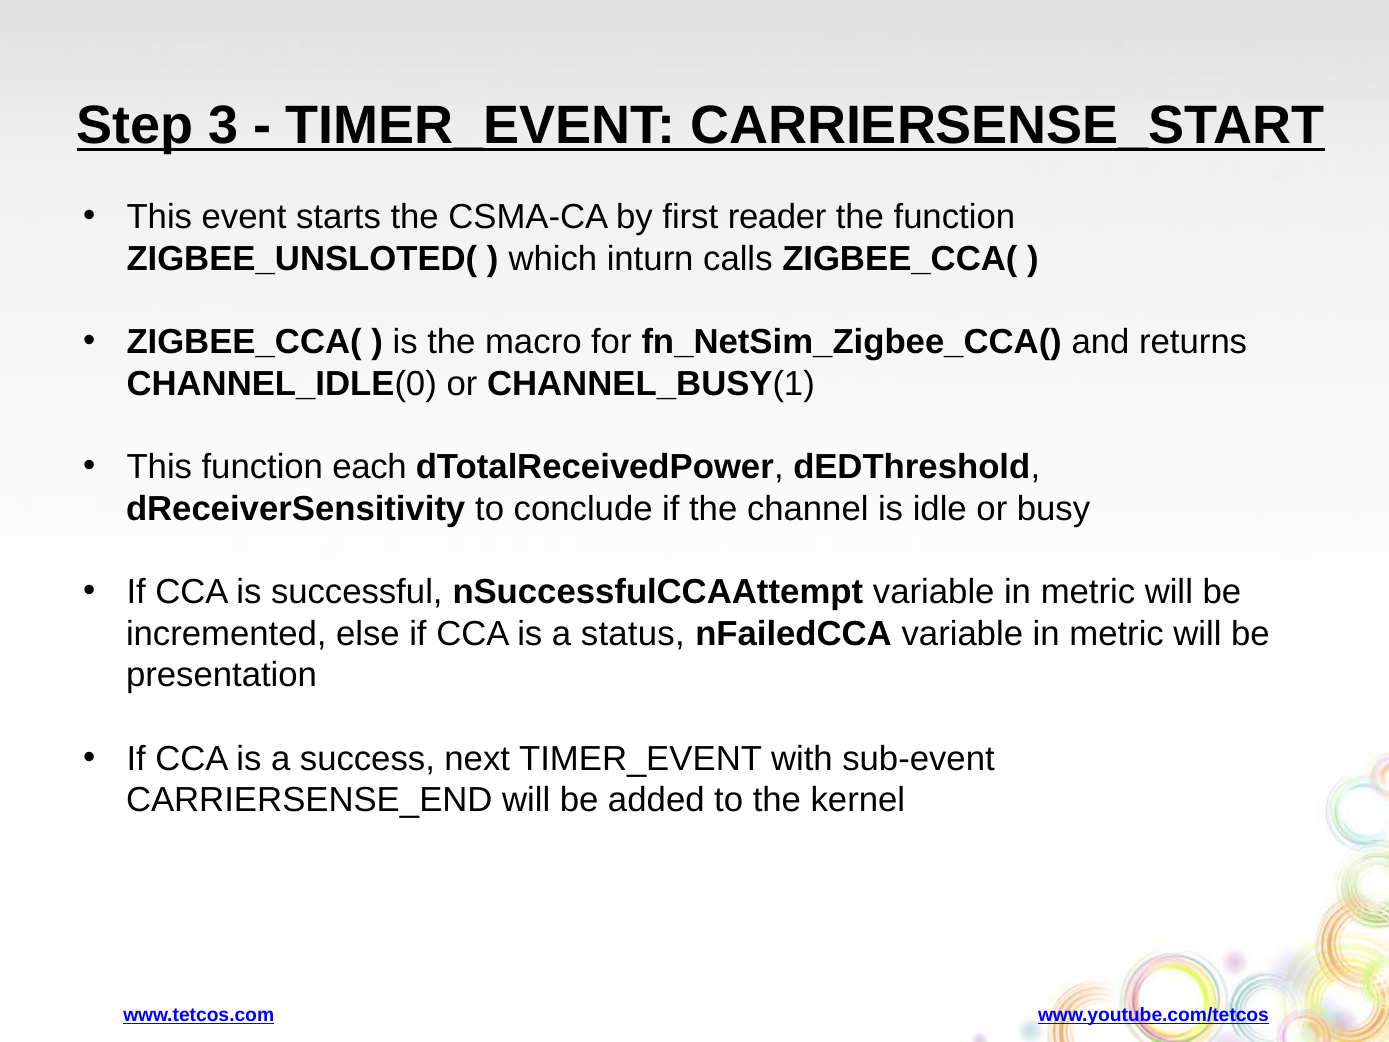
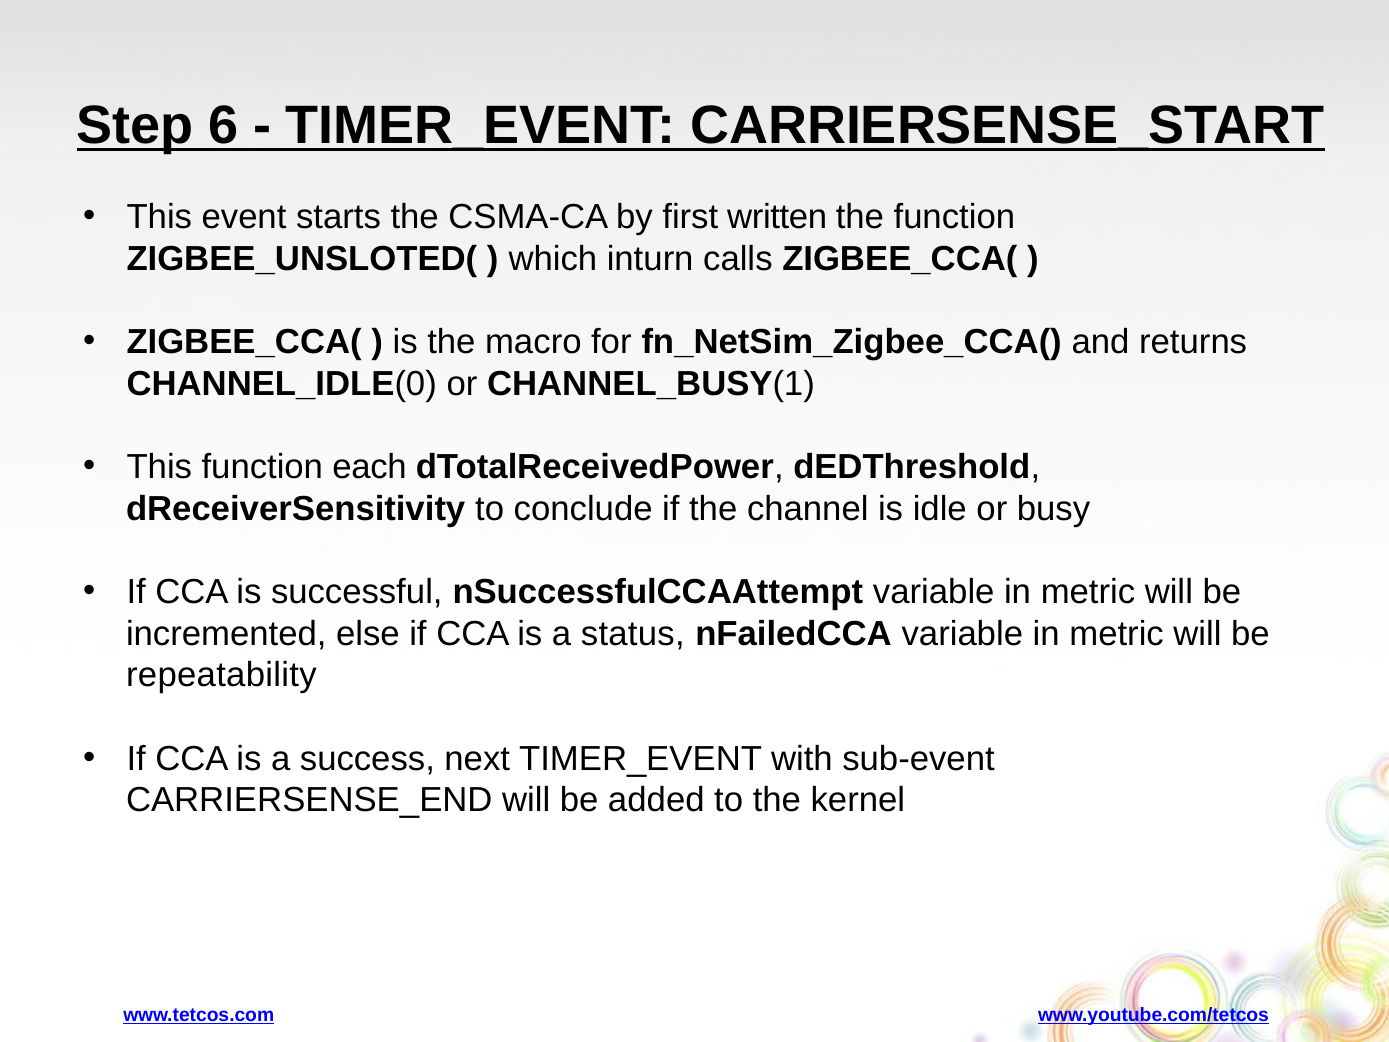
3: 3 -> 6
reader: reader -> written
presentation: presentation -> repeatability
